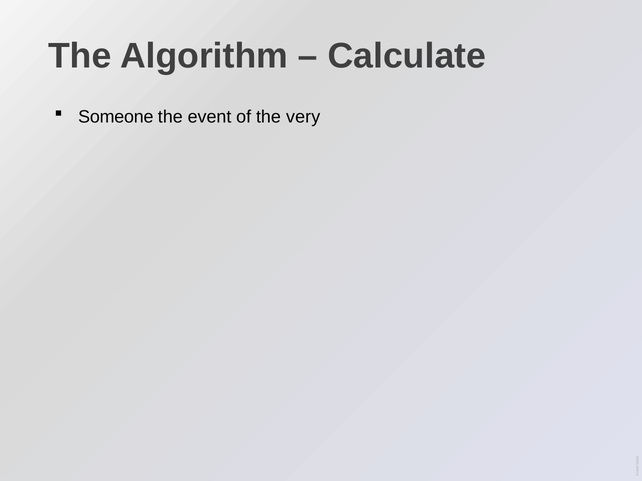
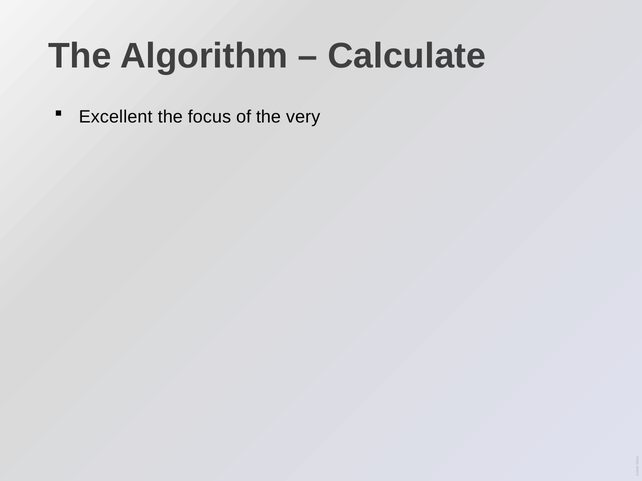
Someone: Someone -> Excellent
event: event -> focus
